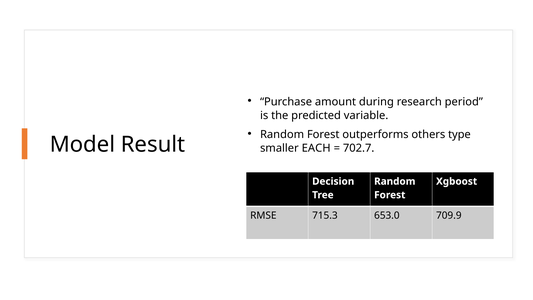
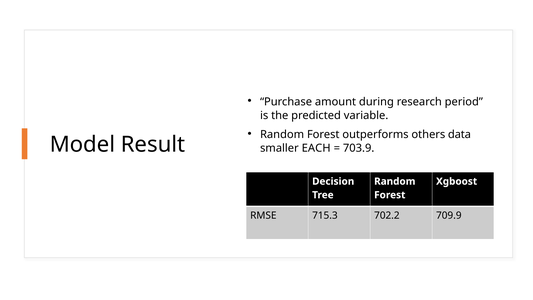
type: type -> data
702.7: 702.7 -> 703.9
653.0: 653.0 -> 702.2
